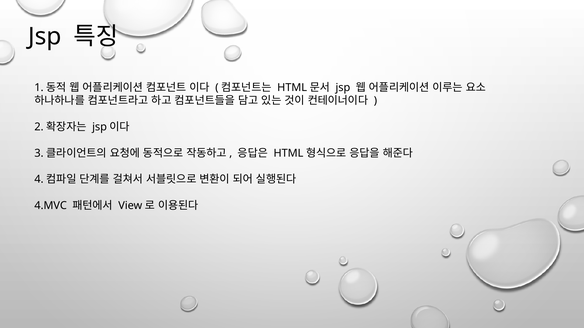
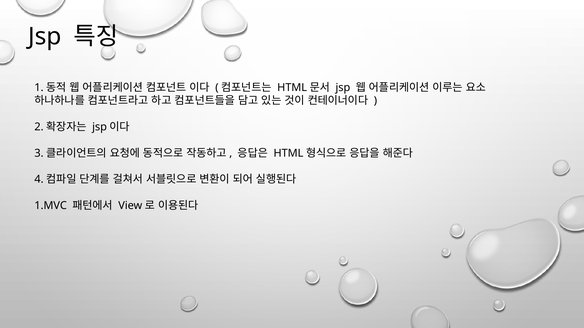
4.MVC: 4.MVC -> 1.MVC
